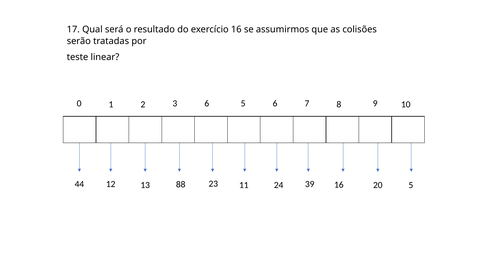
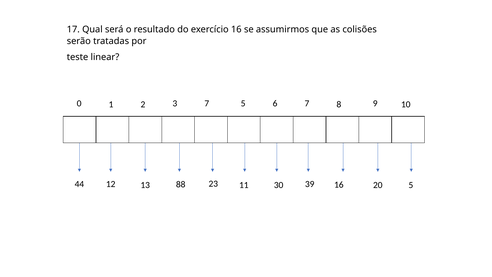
3 6: 6 -> 7
24: 24 -> 30
